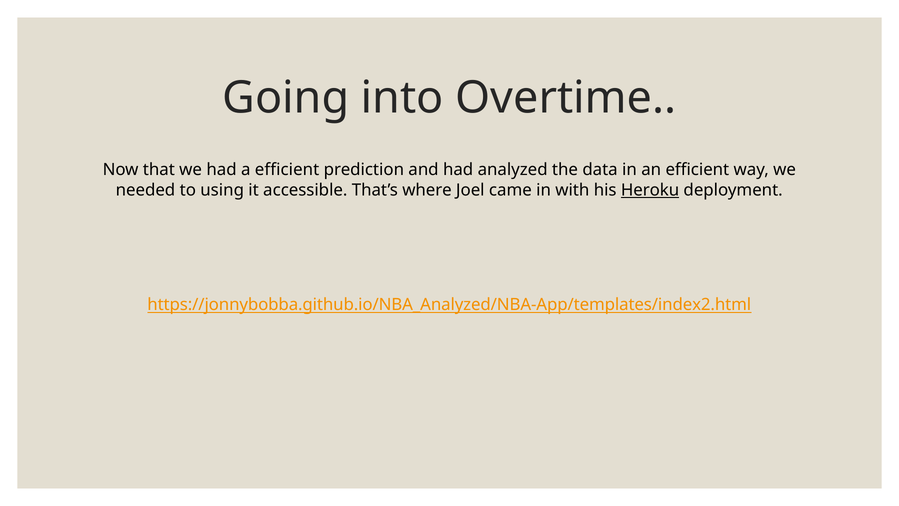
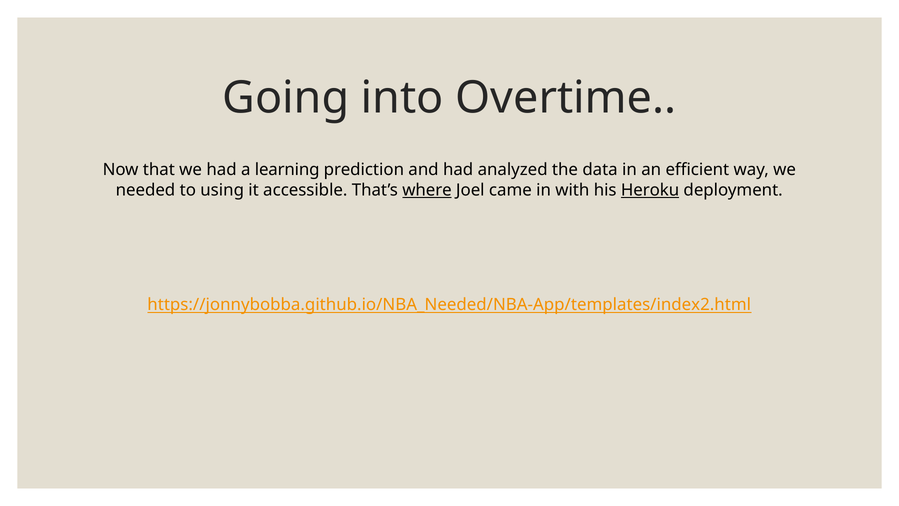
a efficient: efficient -> learning
where underline: none -> present
https://jonnybobba.github.io/NBA_Analyzed/NBA-App/templates/index2.html: https://jonnybobba.github.io/NBA_Analyzed/NBA-App/templates/index2.html -> https://jonnybobba.github.io/NBA_Needed/NBA-App/templates/index2.html
